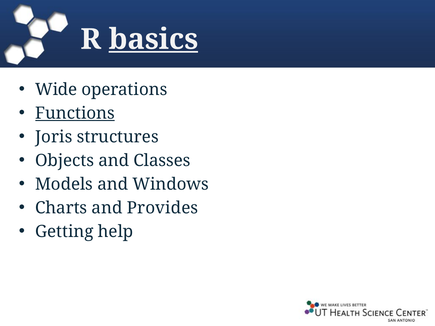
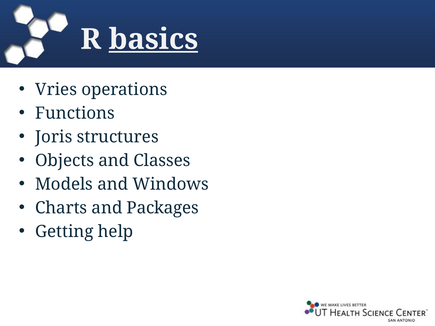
Wide: Wide -> Vries
Functions underline: present -> none
Provides: Provides -> Packages
